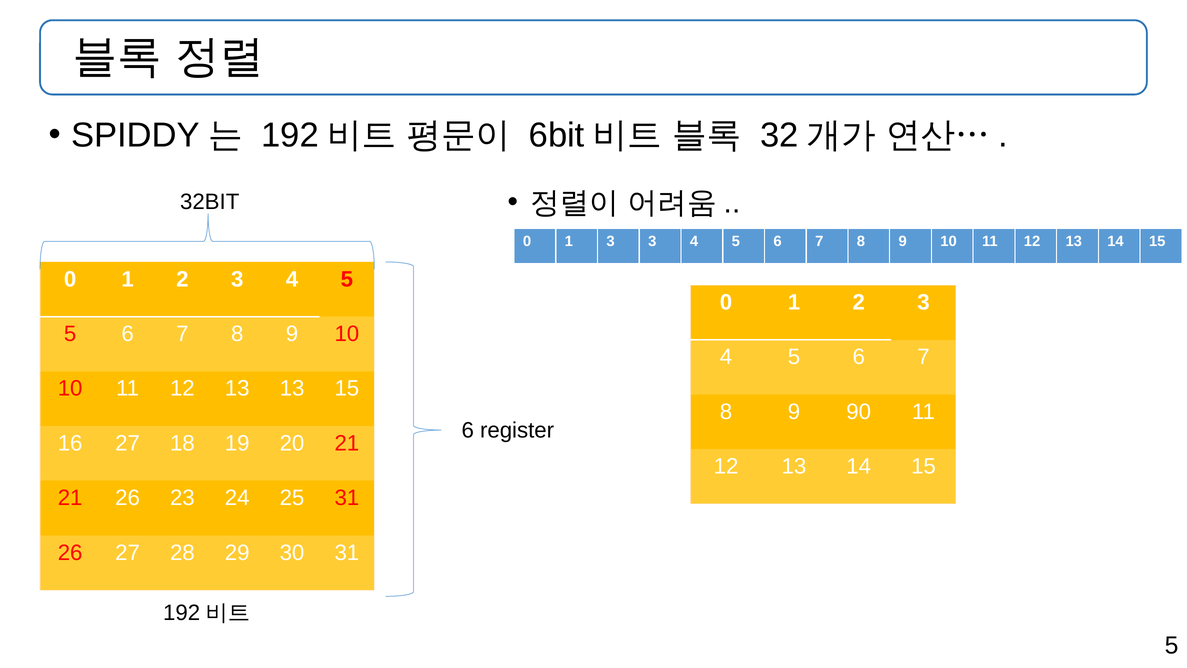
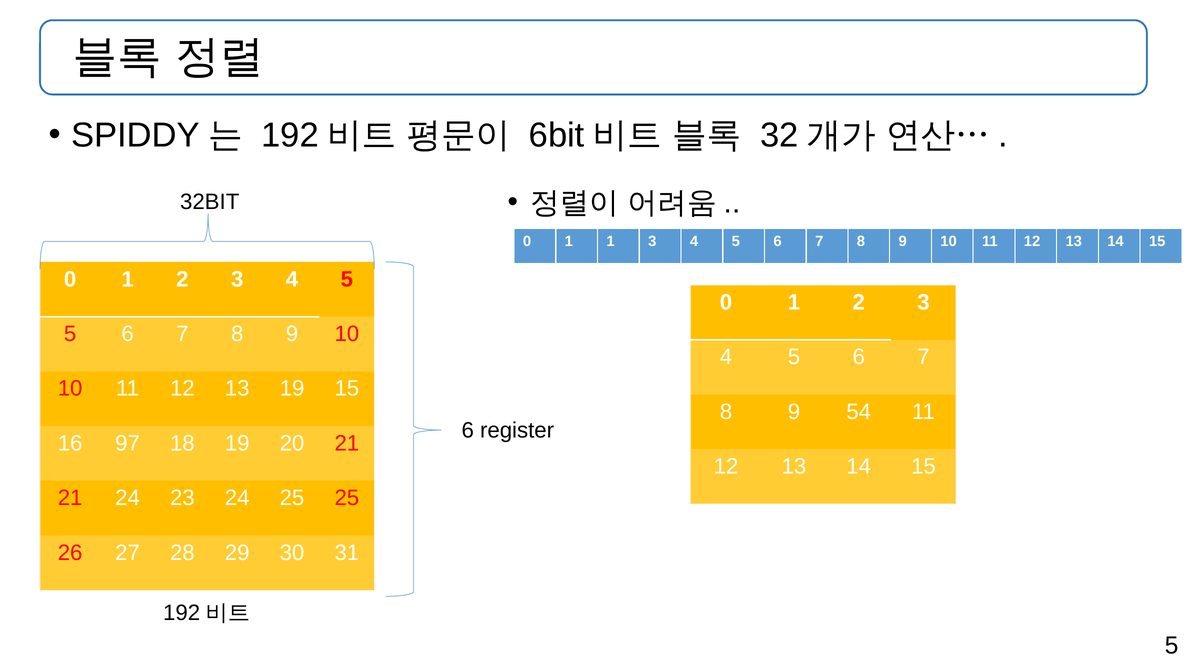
1 3: 3 -> 1
13 13: 13 -> 19
90: 90 -> 54
16 27: 27 -> 97
21 26: 26 -> 24
25 31: 31 -> 25
